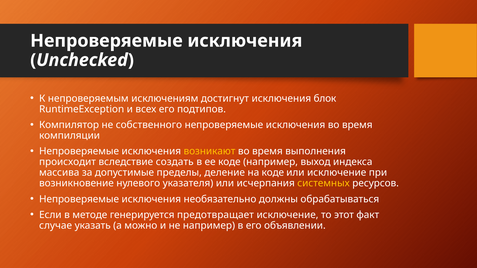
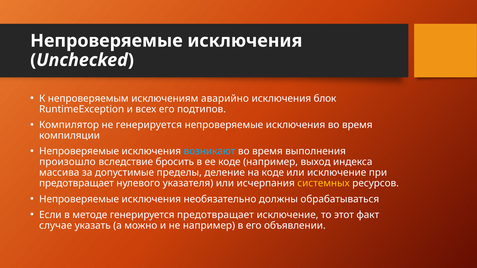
достигнут: достигнут -> аварийно
не собственного: собственного -> генерируется
возникают colour: yellow -> light blue
происходит: происходит -> произошло
создать: создать -> бросить
возникновение at (76, 184): возникновение -> предотвращает
